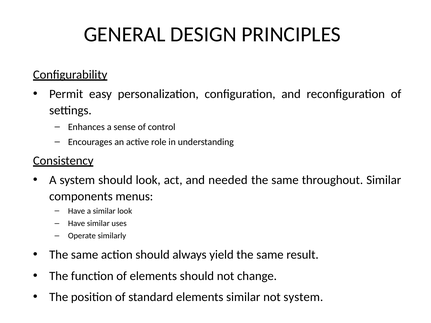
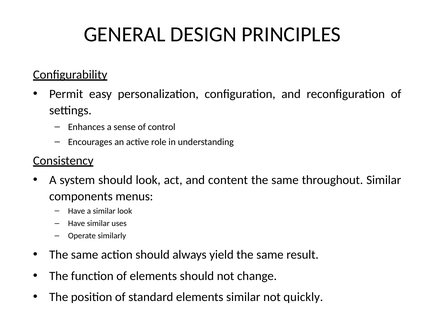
needed: needed -> content
not system: system -> quickly
